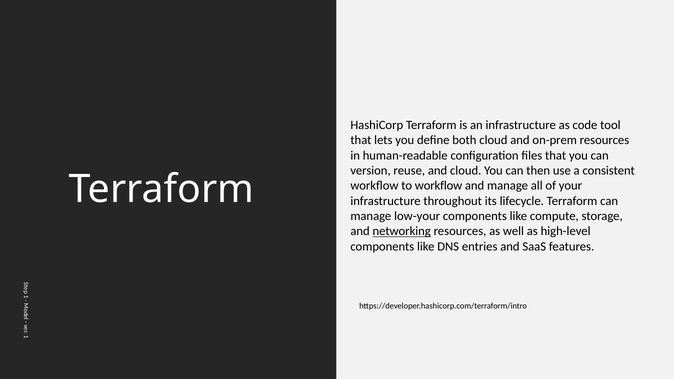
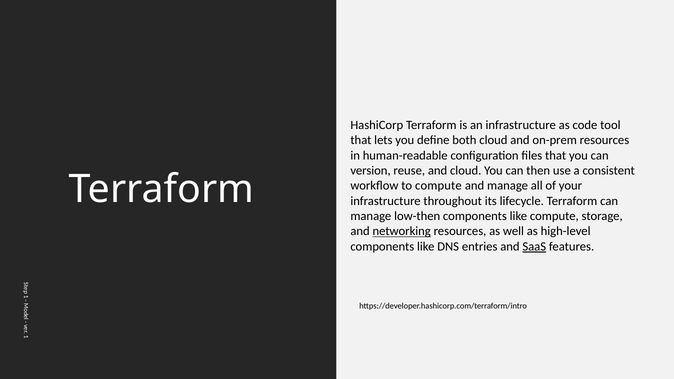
to workflow: workflow -> compute
low-your: low-your -> low-then
SaaS underline: none -> present
